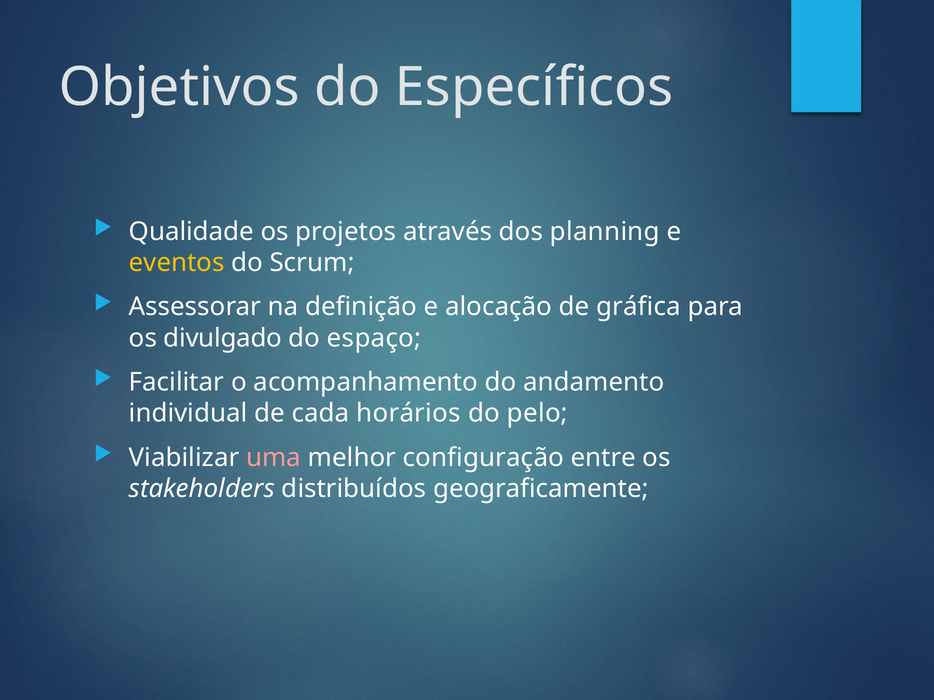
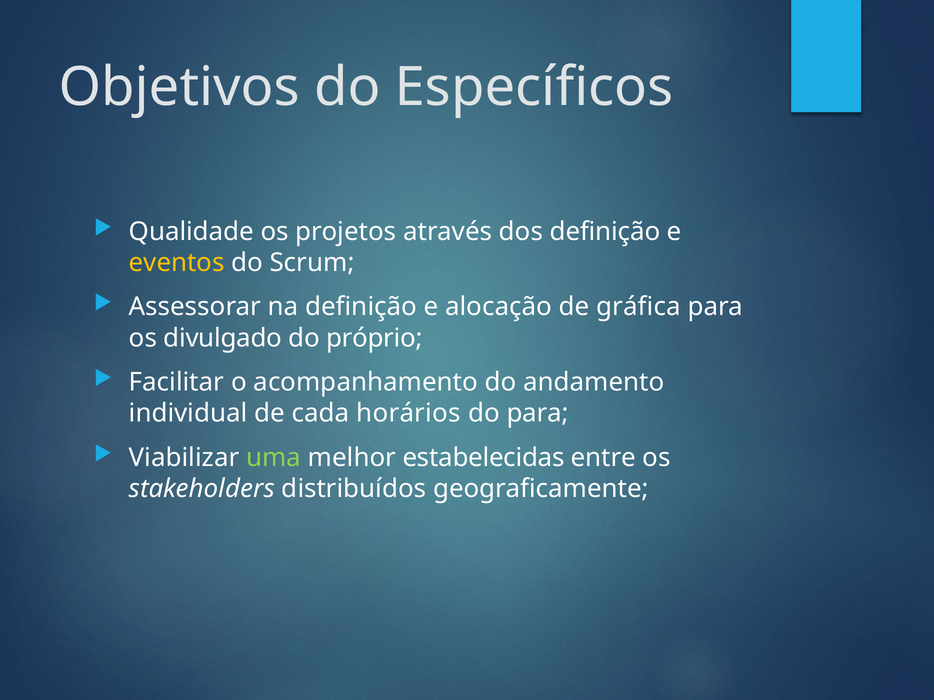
dos planning: planning -> definição
espaço: espaço -> próprio
do pelo: pelo -> para
uma colour: pink -> light green
configuração: configuração -> estabelecidas
